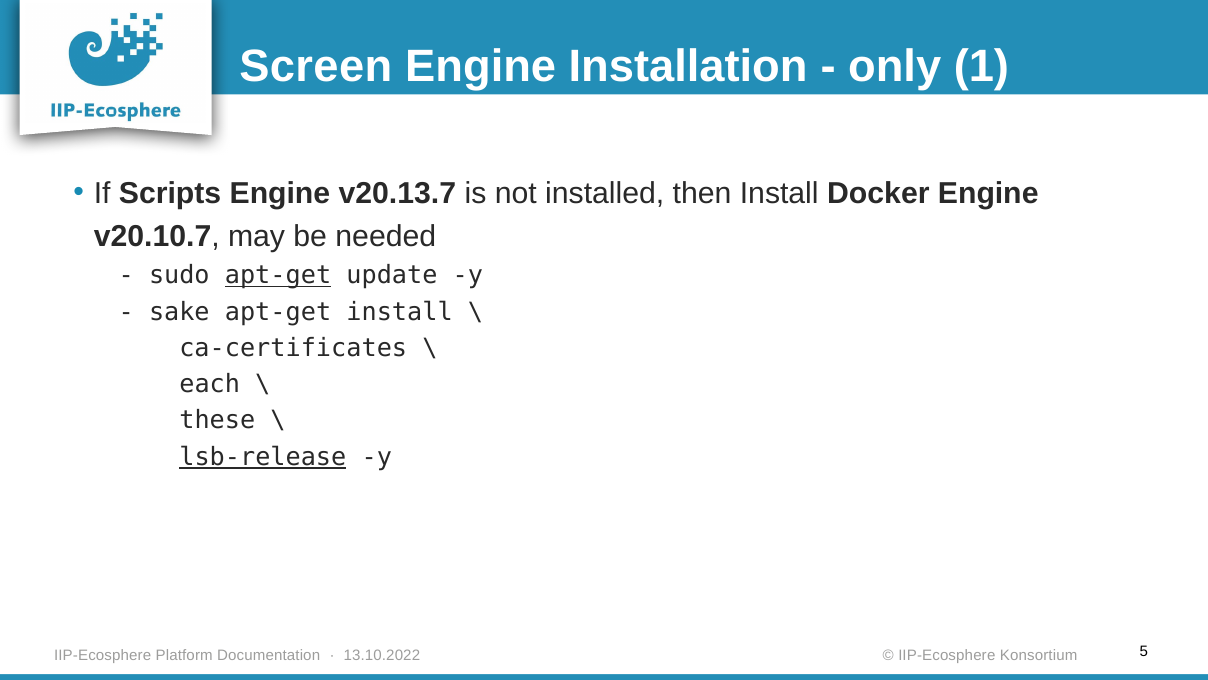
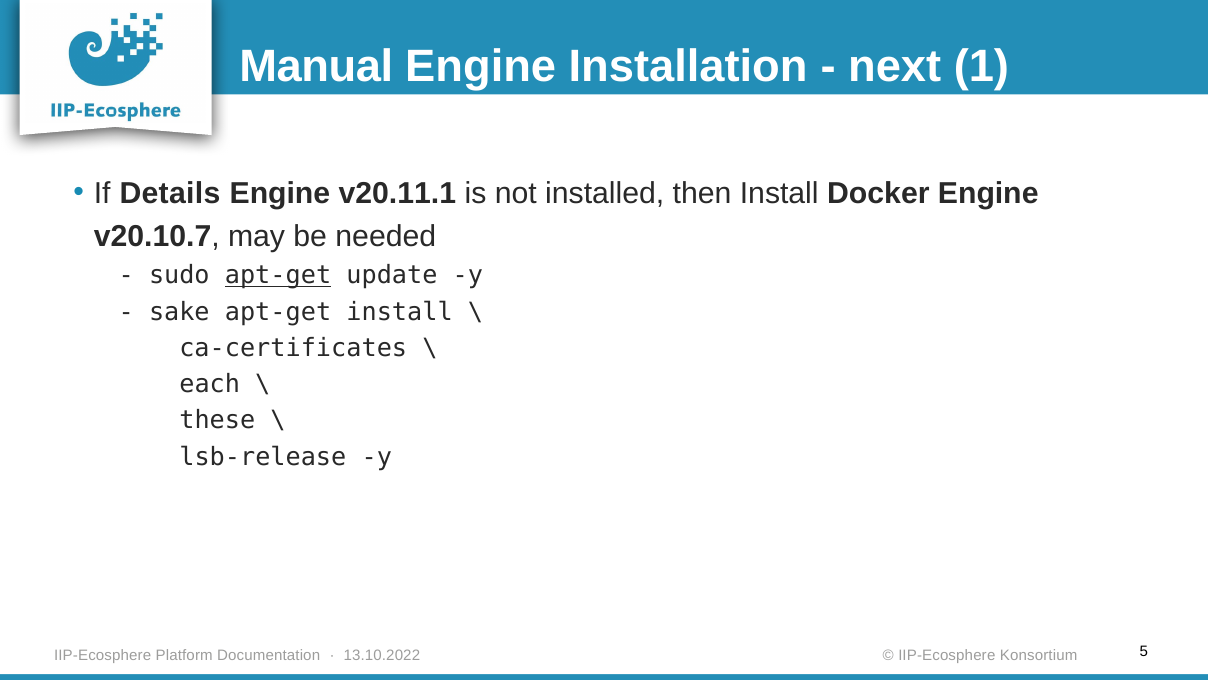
Screen: Screen -> Manual
only: only -> next
Scripts: Scripts -> Details
v20.13.7: v20.13.7 -> v20.11.1
lsb-release underline: present -> none
